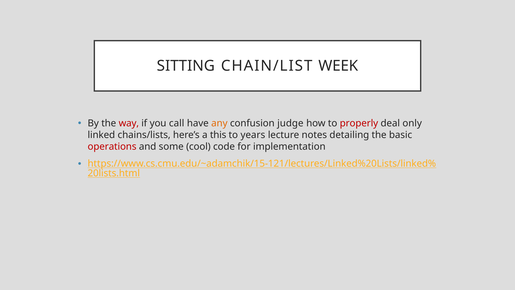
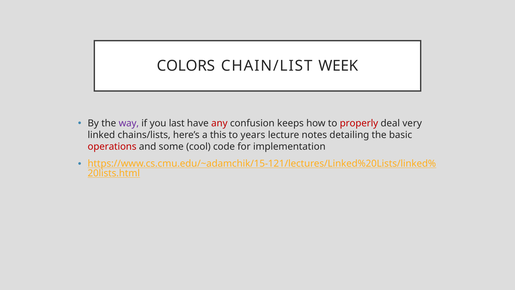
SITTING: SITTING -> COLORS
way colour: red -> purple
call: call -> last
any colour: orange -> red
judge: judge -> keeps
only: only -> very
